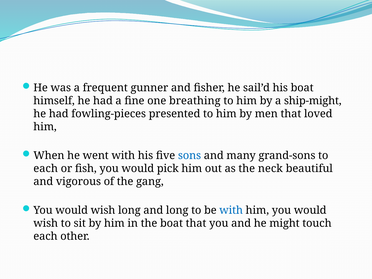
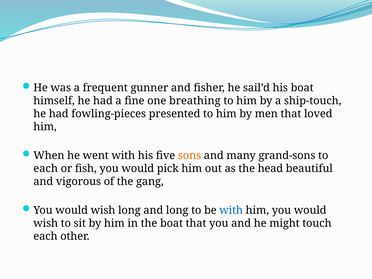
ship-might: ship-might -> ship-touch
sons colour: blue -> orange
neck: neck -> head
